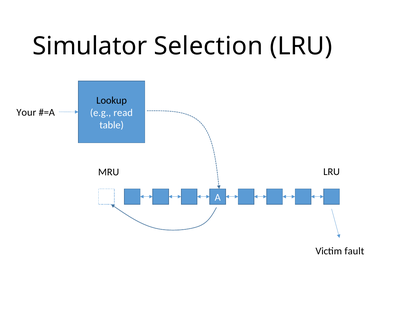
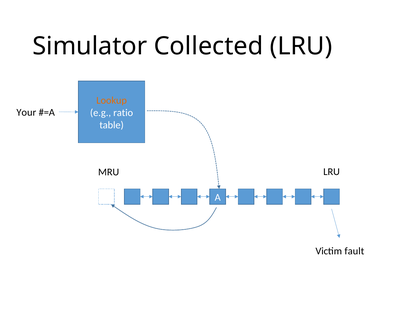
Selection: Selection -> Collected
Lookup colour: black -> orange
read: read -> ratio
